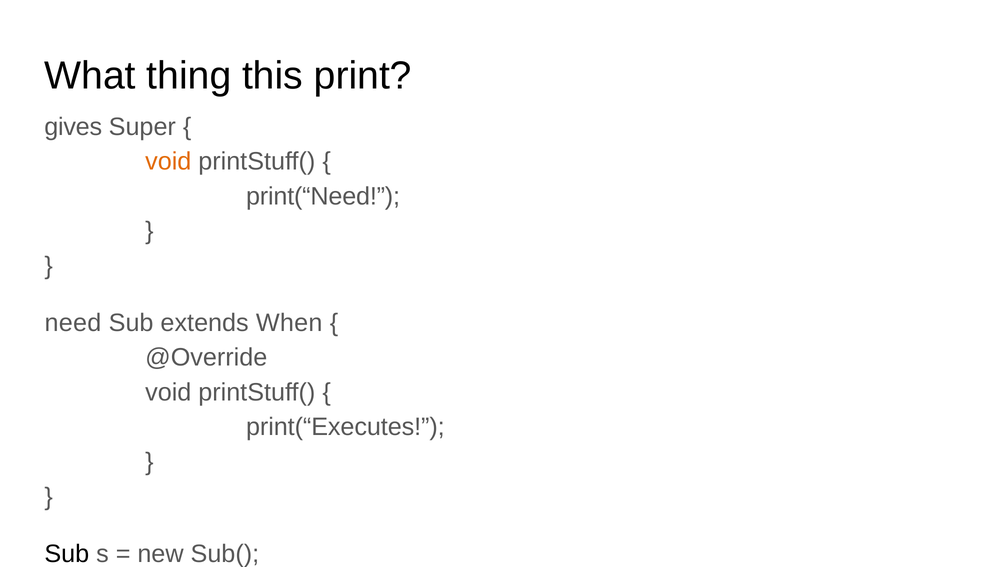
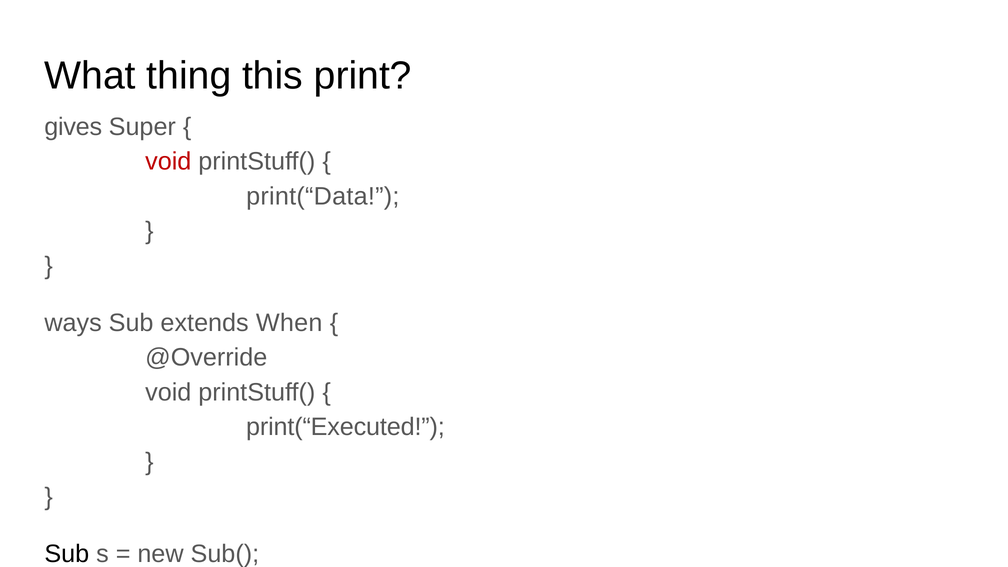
void at (168, 161) colour: orange -> red
print(“Need: print(“Need -> print(“Data
need: need -> ways
print(“Executes: print(“Executes -> print(“Executed
